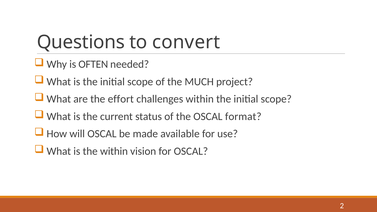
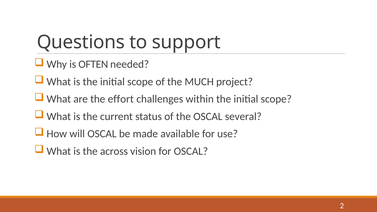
convert: convert -> support
format: format -> several
the within: within -> across
